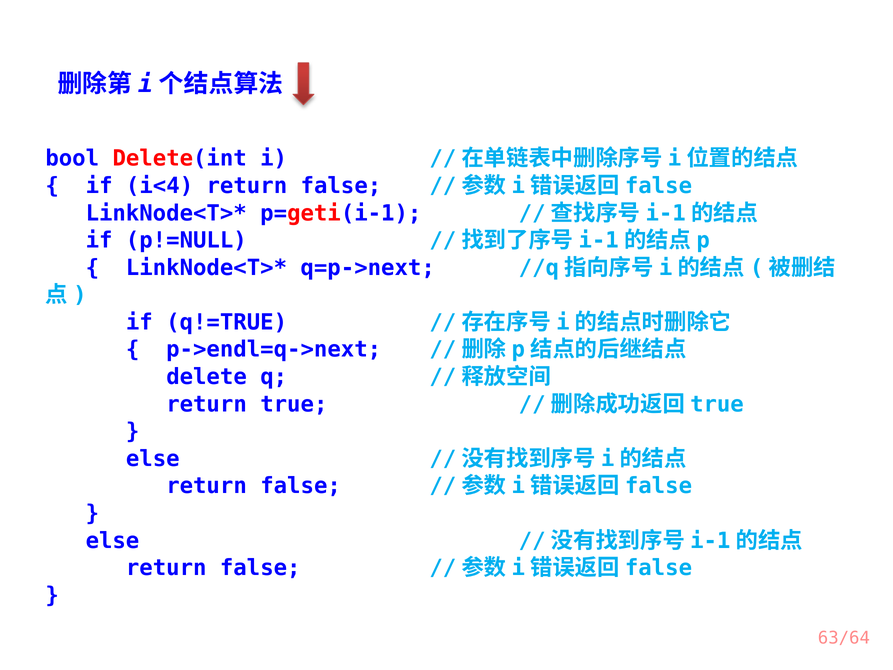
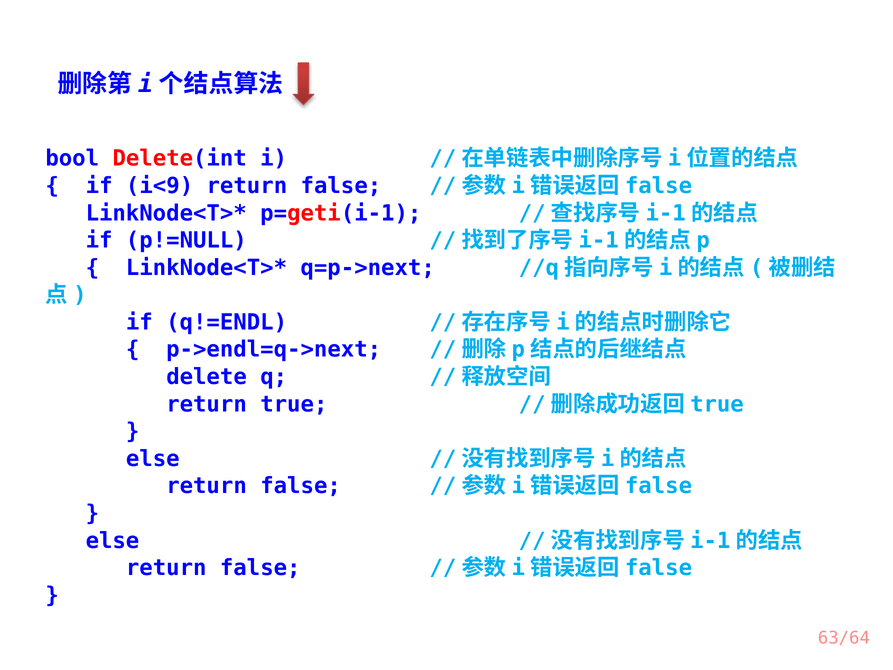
i<4: i<4 -> i<9
q!=TRUE: q!=TRUE -> q!=ENDL
